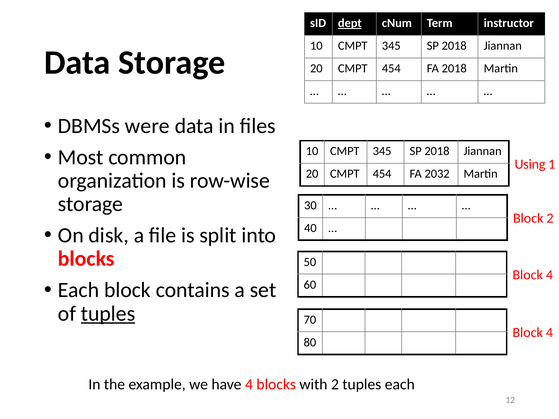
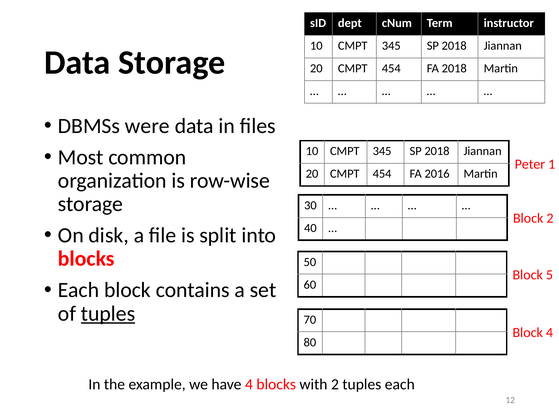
dept underline: present -> none
Using: Using -> Peter
2032: 2032 -> 2016
4 at (550, 275): 4 -> 5
